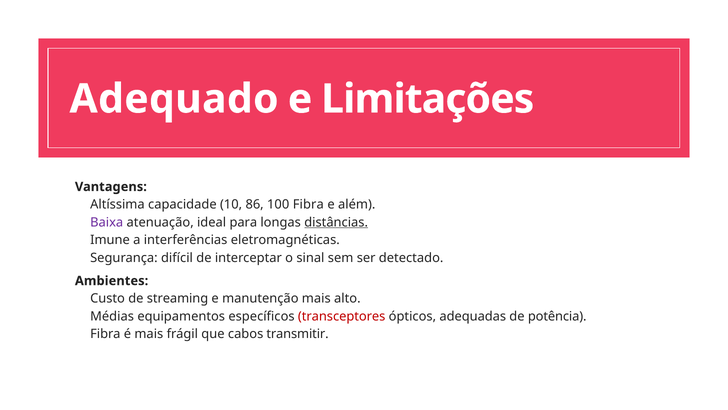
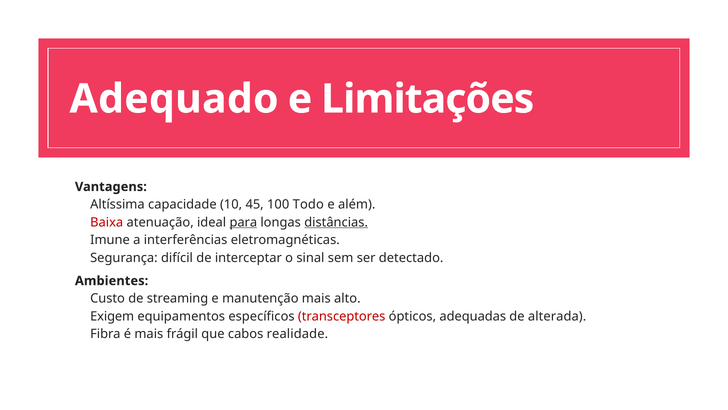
86: 86 -> 45
100 Fibra: Fibra -> Todo
Baixa colour: purple -> red
para underline: none -> present
Médias: Médias -> Exigem
potência: potência -> alterada
transmitir: transmitir -> realidade
